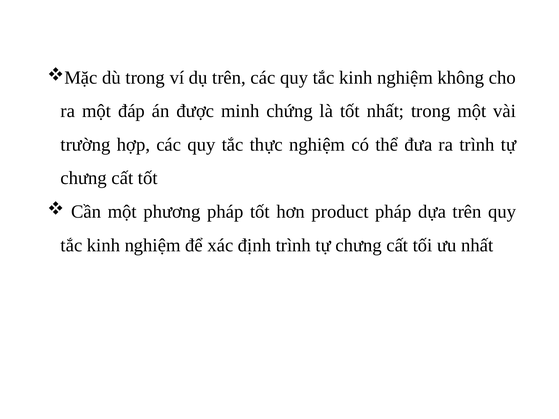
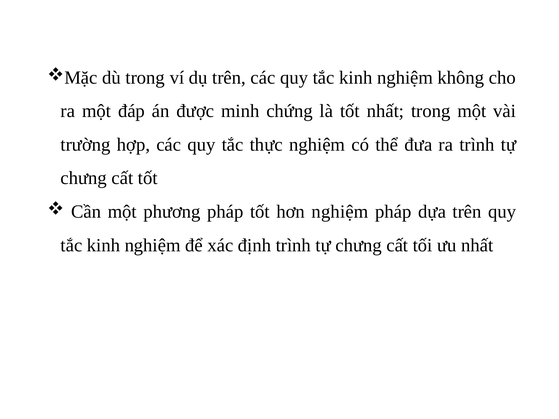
hơn product: product -> nghiệm
